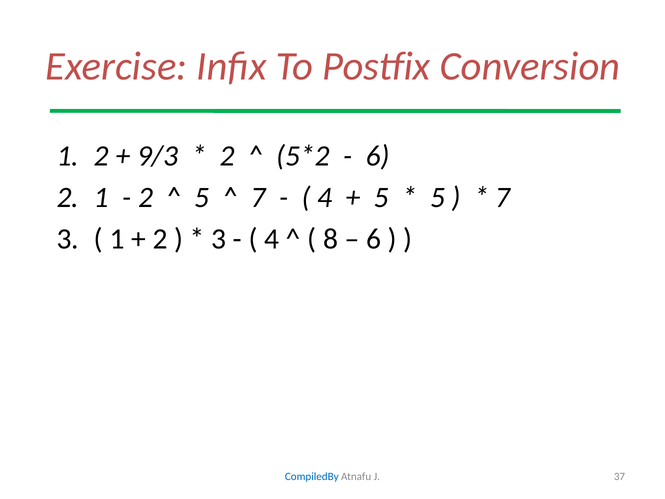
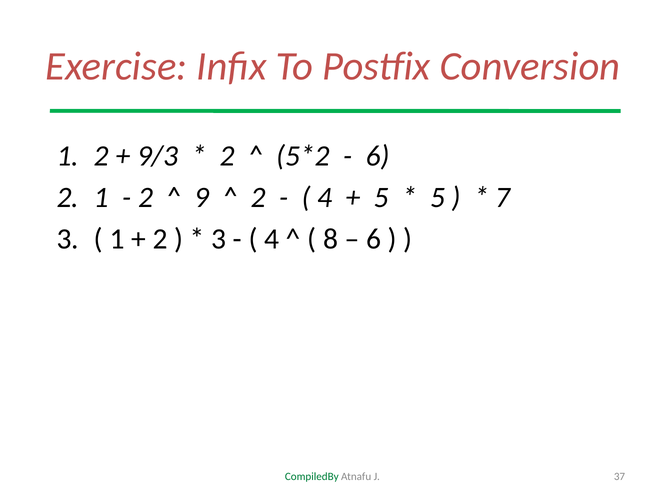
5 at (202, 198): 5 -> 9
7 at (258, 198): 7 -> 2
CompiledBy colour: blue -> green
